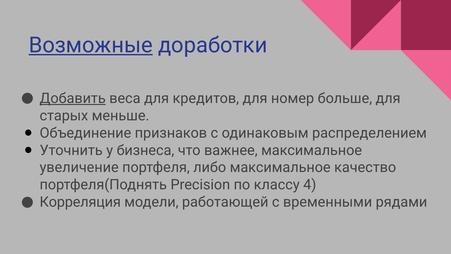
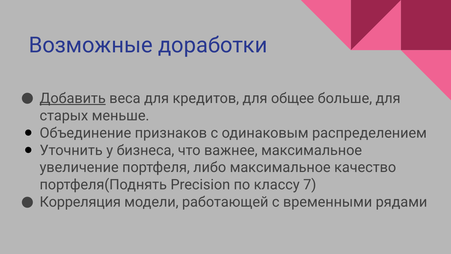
Возможные underline: present -> none
номер: номер -> общее
4: 4 -> 7
